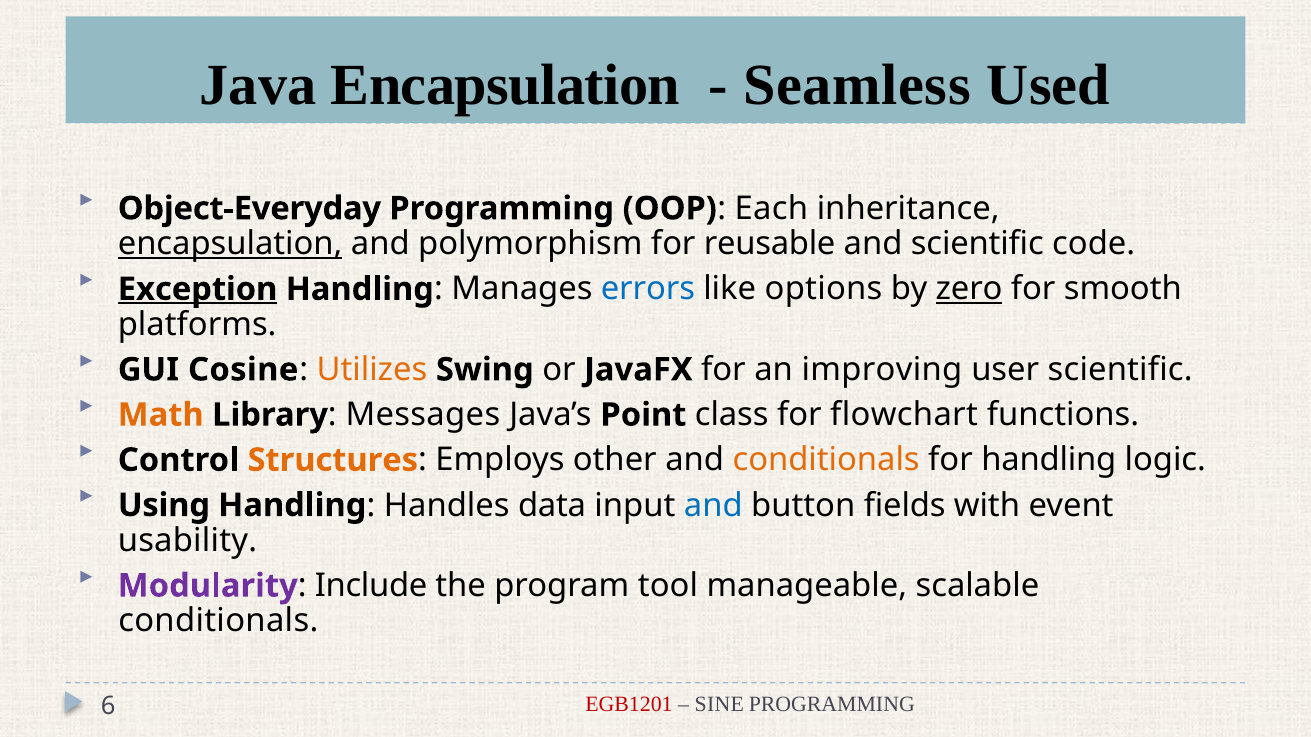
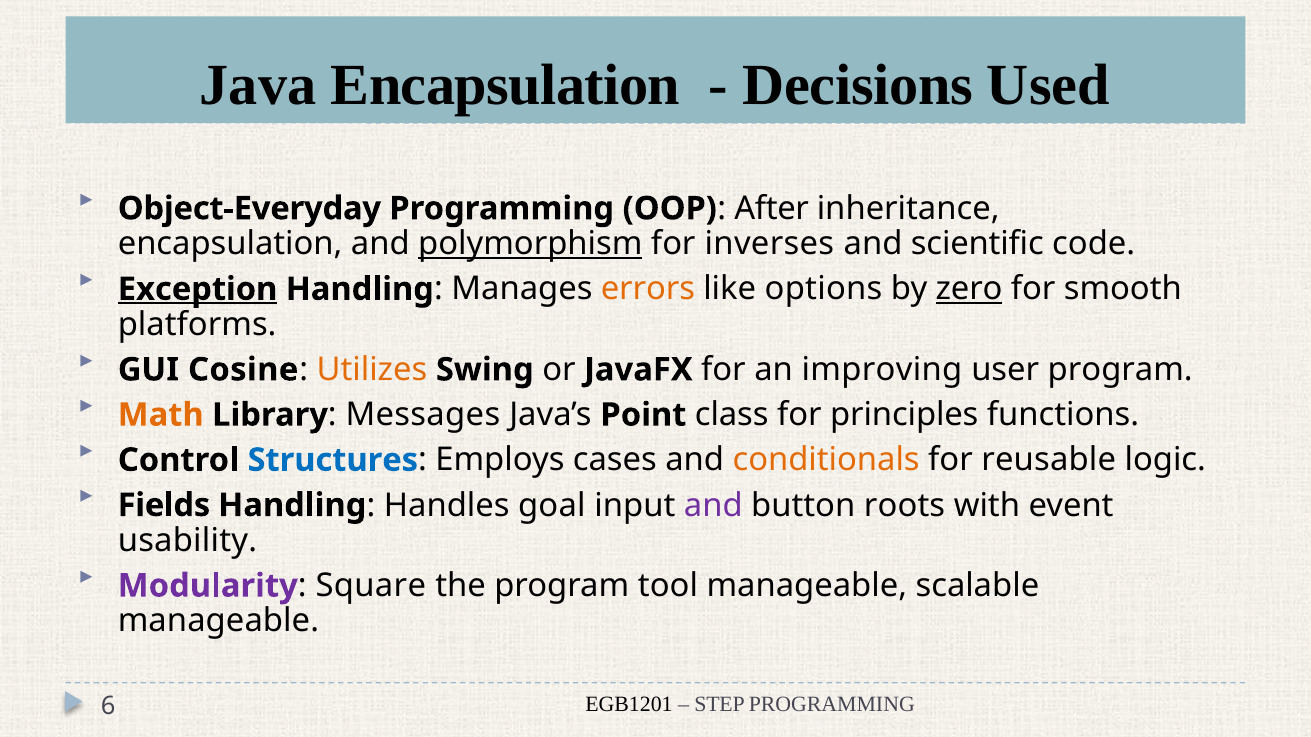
Seamless: Seamless -> Decisions
Each: Each -> After
encapsulation at (230, 244) underline: present -> none
polymorphism underline: none -> present
reusable: reusable -> inverses
errors colour: blue -> orange
user scientific: scientific -> program
flowchart: flowchart -> principles
Structures colour: orange -> blue
other: other -> cases
for handling: handling -> reusable
Using: Using -> Fields
data: data -> goal
and at (713, 506) colour: blue -> purple
fields: fields -> roots
Include: Include -> Square
conditionals at (218, 622): conditionals -> manageable
EGB1201 colour: red -> black
SINE: SINE -> STEP
